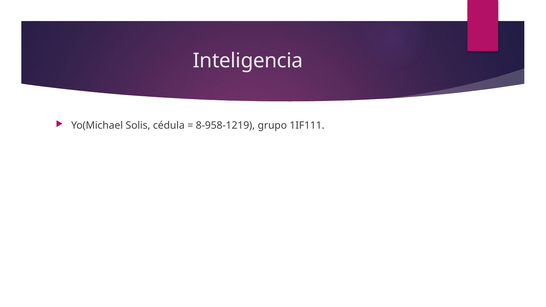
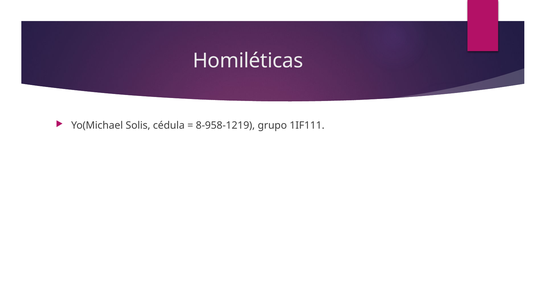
Inteligencia: Inteligencia -> Homiléticas
